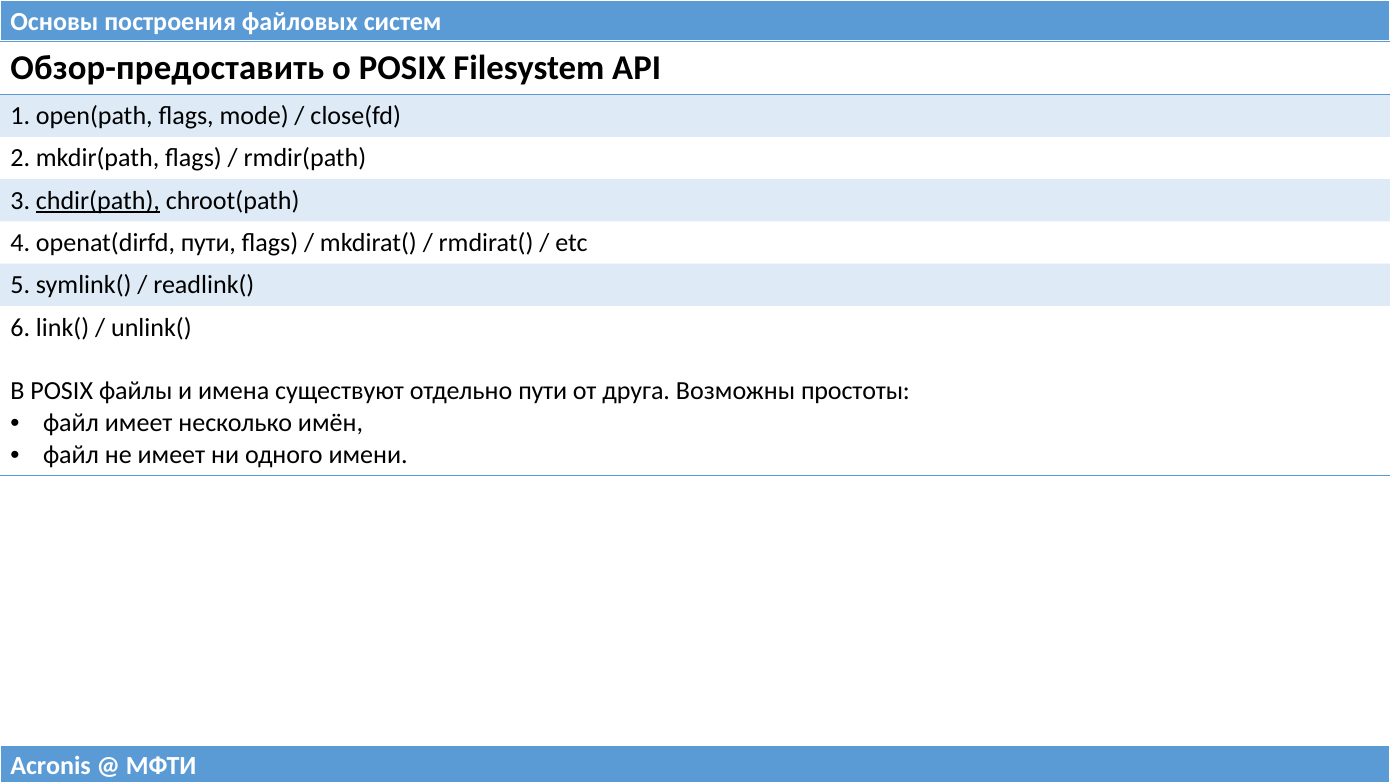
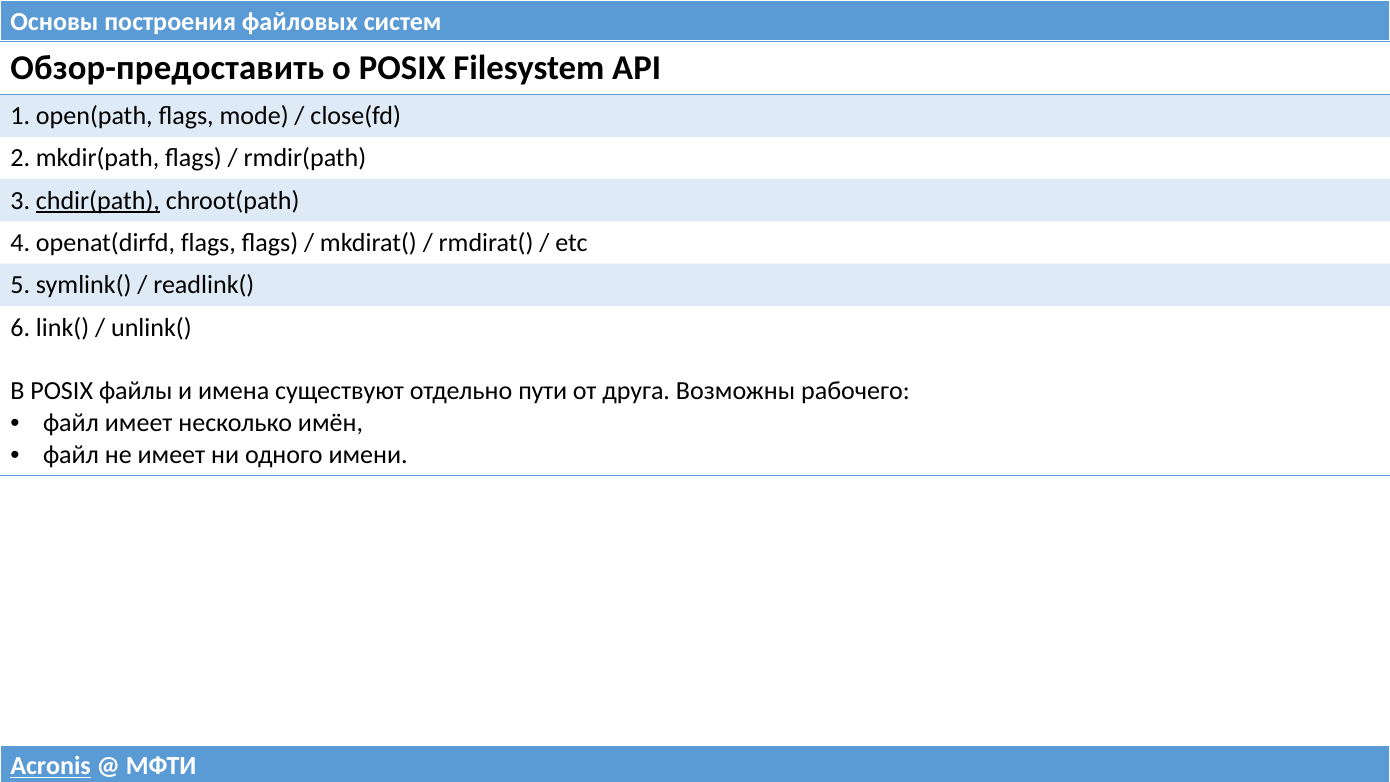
openat(dirfd пути: пути -> flags
простоты: простоты -> рабочего
Acronis underline: none -> present
